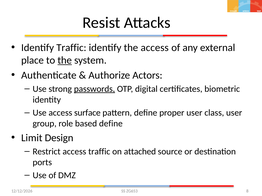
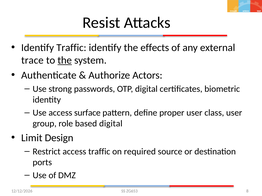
the access: access -> effects
place: place -> trace
passwords underline: present -> none
based define: define -> digital
attached: attached -> required
